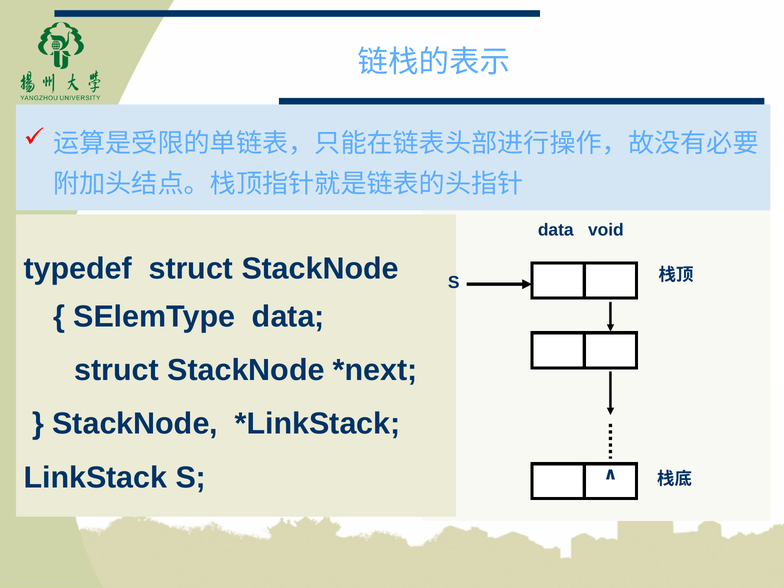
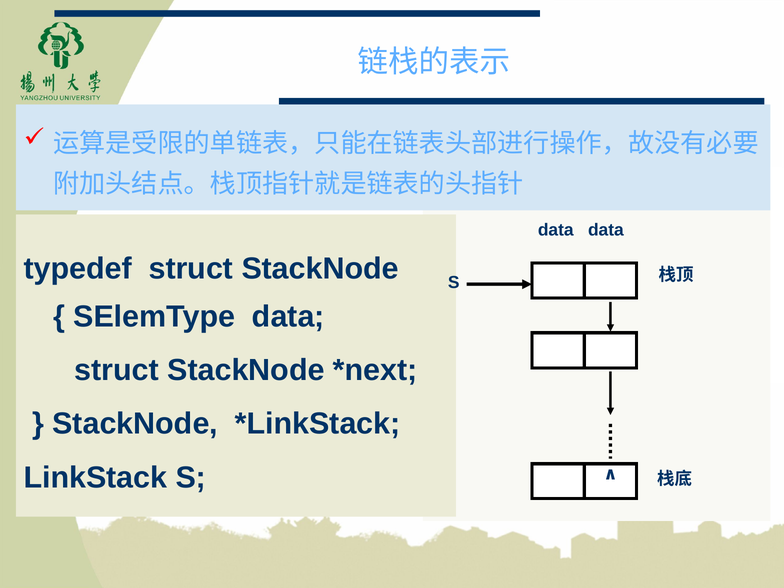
data void: void -> data
